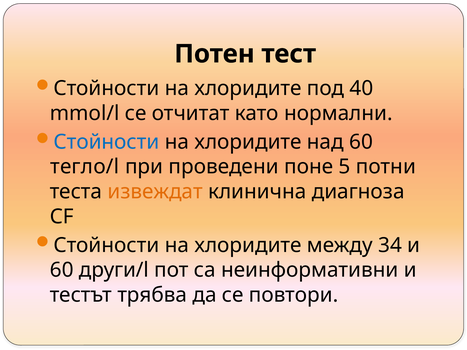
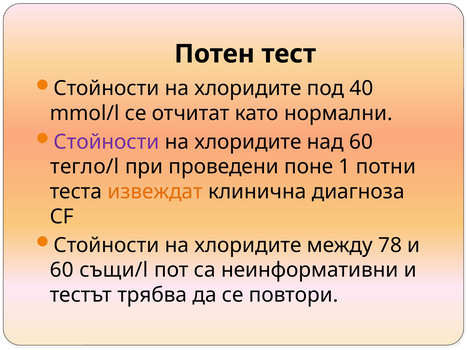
Стойности at (106, 142) colour: blue -> purple
5: 5 -> 1
34: 34 -> 78
други/l: други/l -> същи/l
